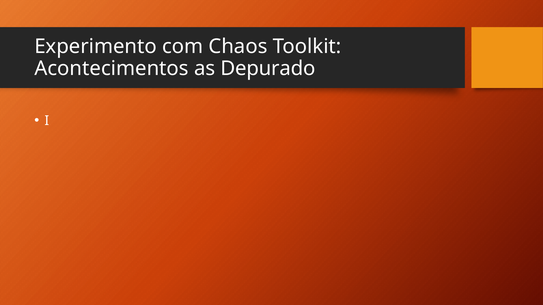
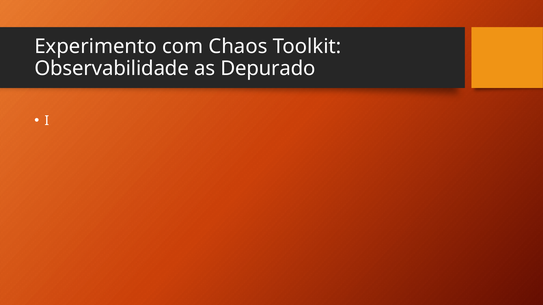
Acontecimentos: Acontecimentos -> Observabilidade
